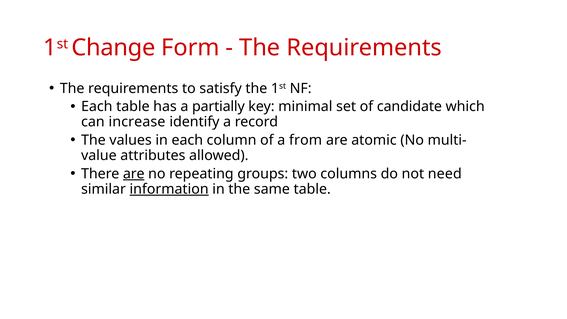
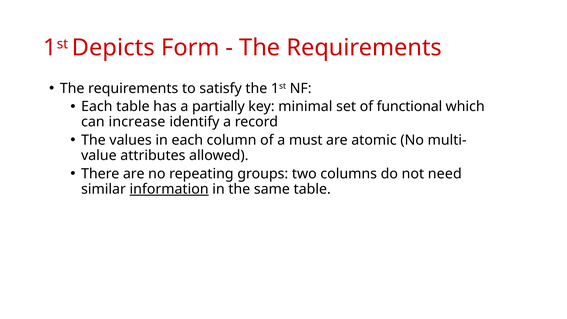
Change: Change -> Depicts
candidate: candidate -> functional
from: from -> must
are at (134, 174) underline: present -> none
